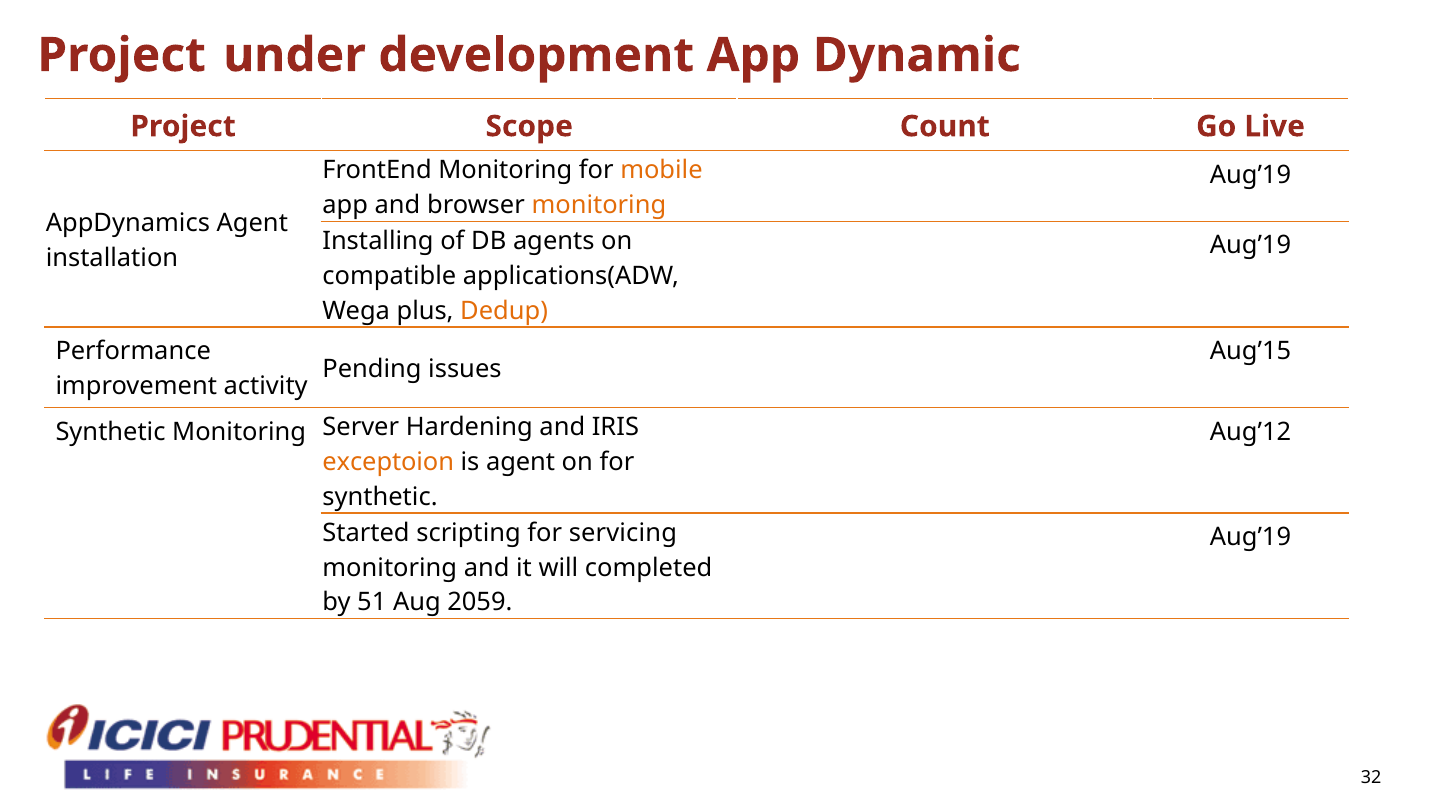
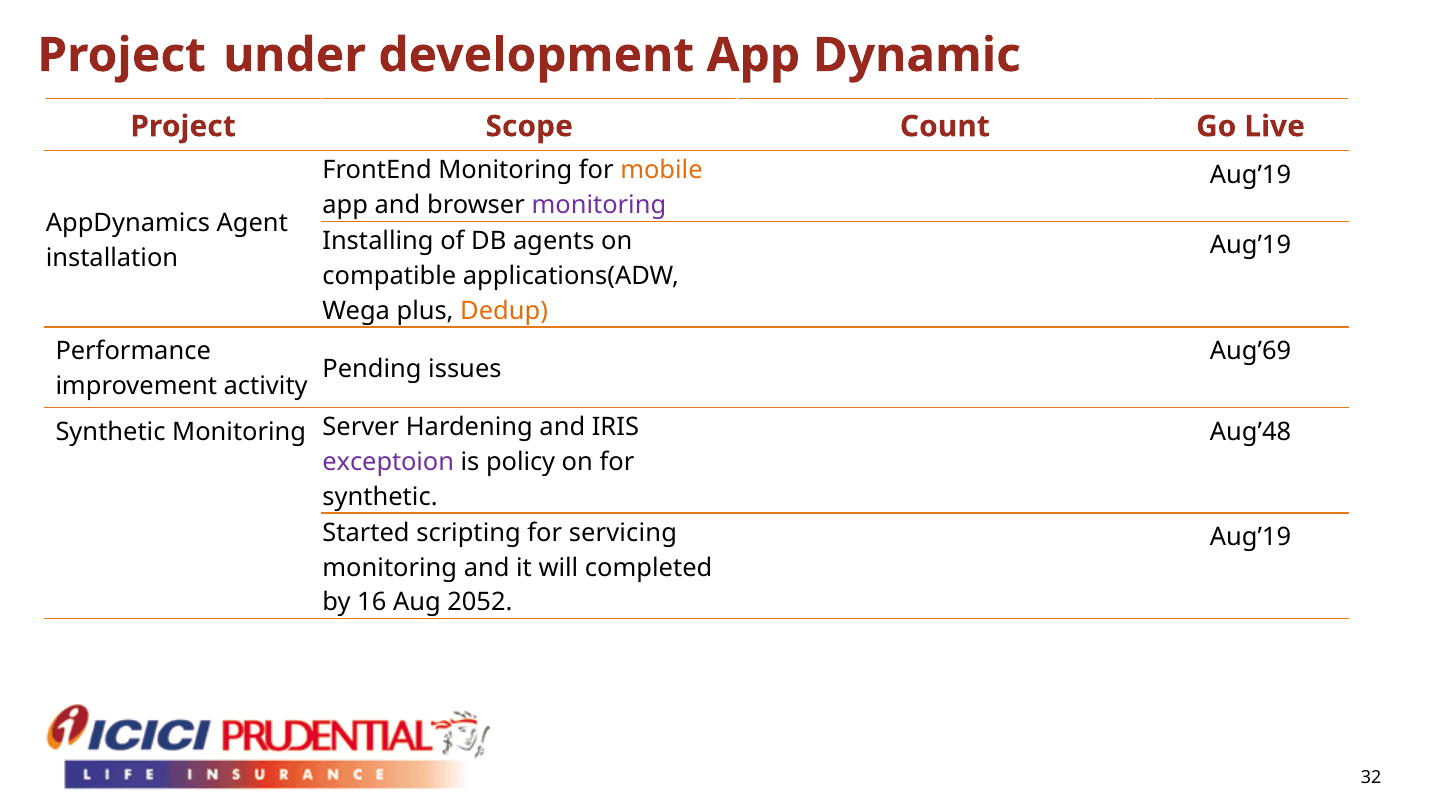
monitoring at (599, 205) colour: orange -> purple
Aug’15: Aug’15 -> Aug’69
Aug’12: Aug’12 -> Aug’48
exceptoion colour: orange -> purple
is agent: agent -> policy
51: 51 -> 16
2059: 2059 -> 2052
